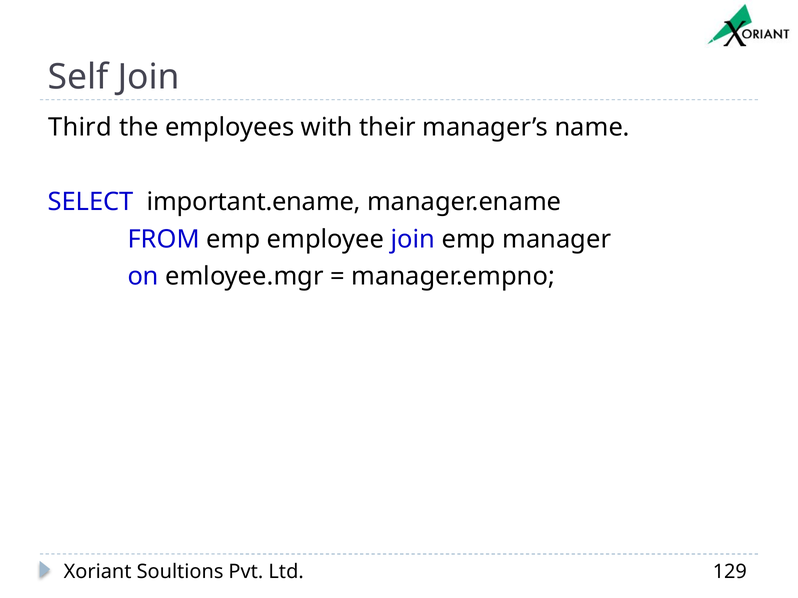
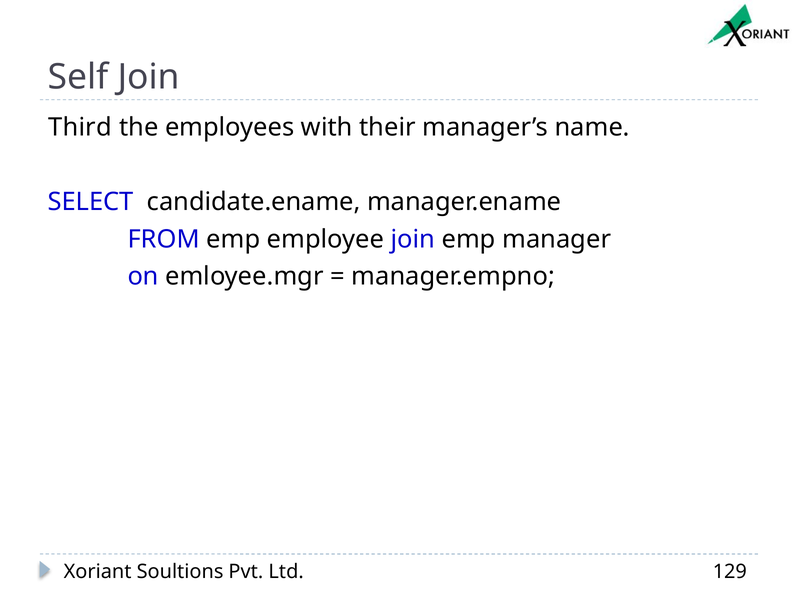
important.ename: important.ename -> candidate.ename
